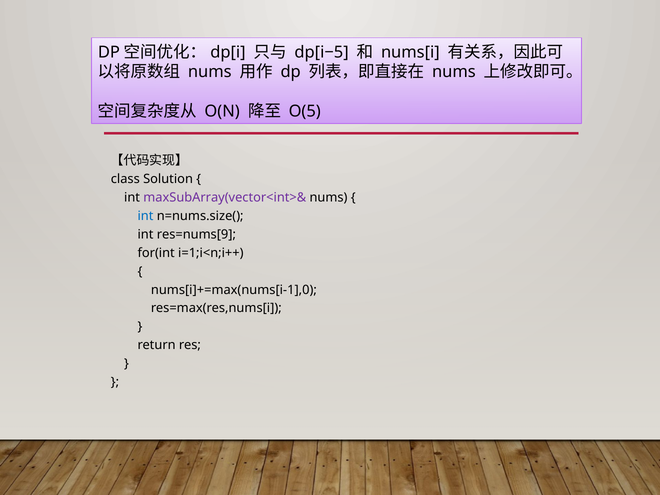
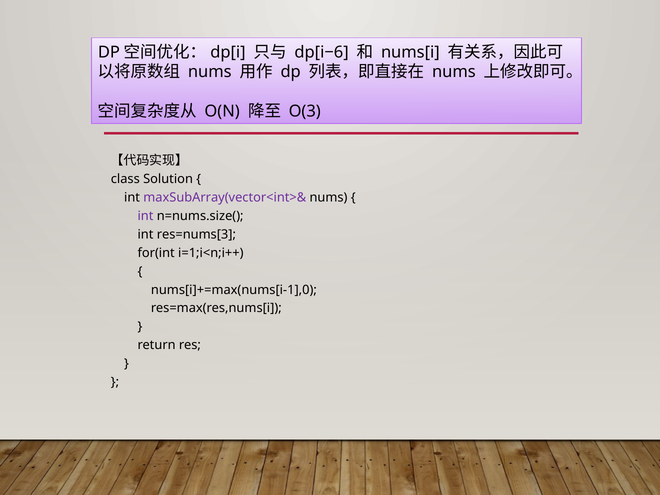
dp[i−5: dp[i−5 -> dp[i−6
O(5: O(5 -> O(3
int at (145, 216) colour: blue -> purple
res=nums[9: res=nums[9 -> res=nums[3
